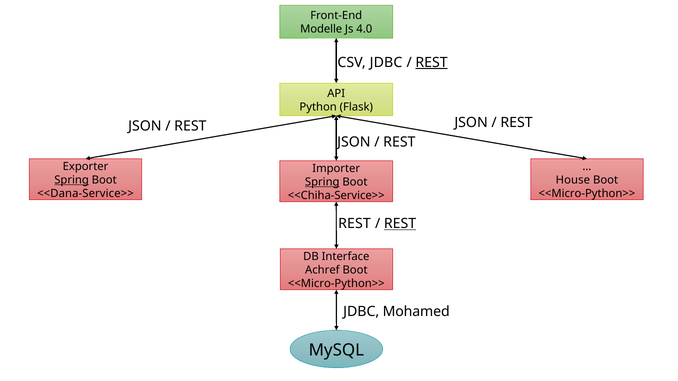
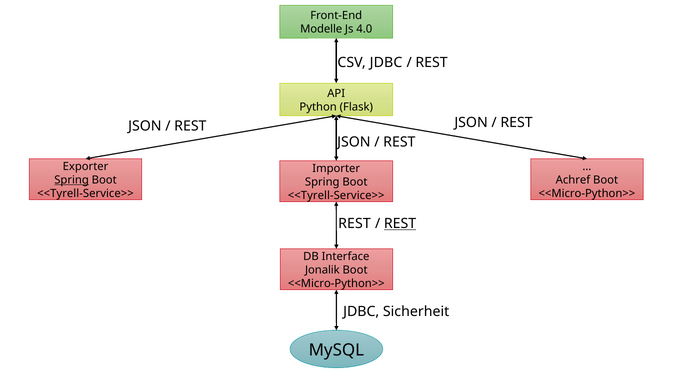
REST at (432, 63) underline: present -> none
House: House -> Achref
Spring at (322, 182) underline: present -> none
<<Dana-Service>> at (85, 194): <<Dana-Service>> -> <<Tyrell-Service>>
<<Chiha-Service>> at (336, 196): <<Chiha-Service>> -> <<Tyrell-Service>>
Achref: Achref -> Jonalik
Mohamed: Mohamed -> Sicherheit
